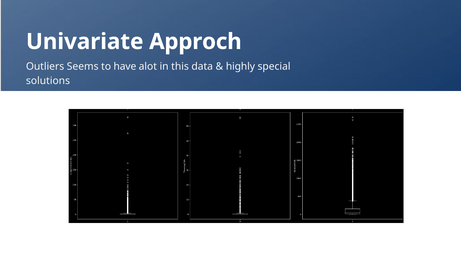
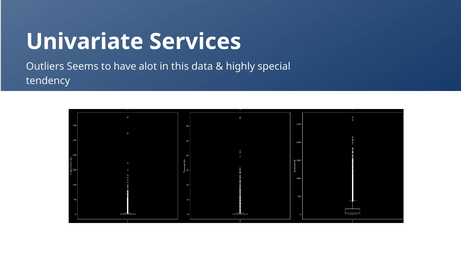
Approch: Approch -> Services
solutions: solutions -> tendency
